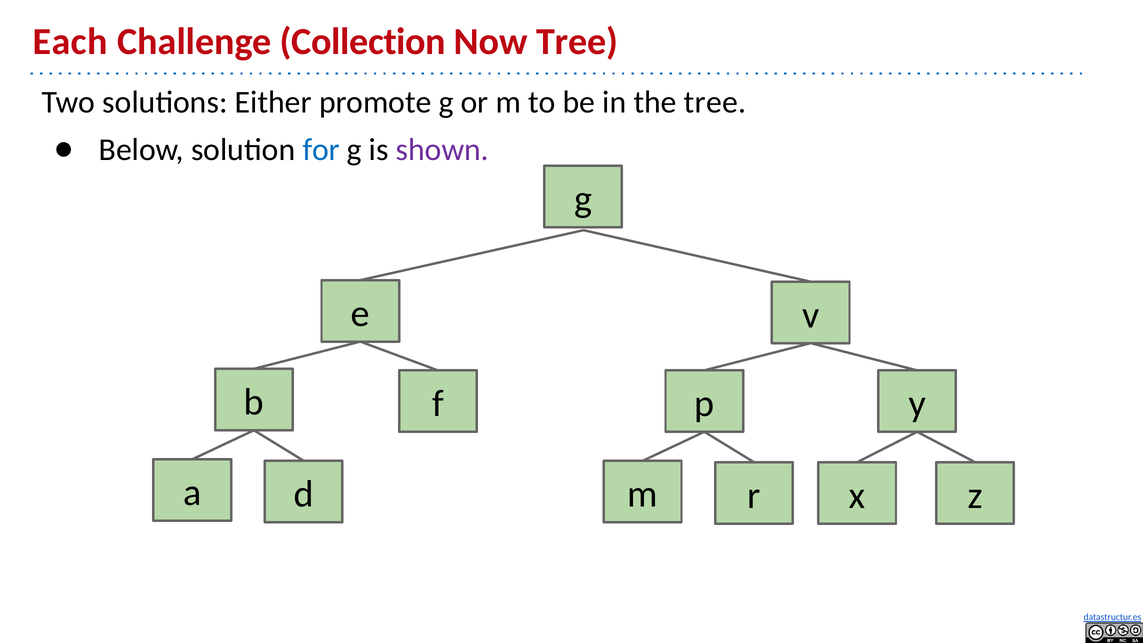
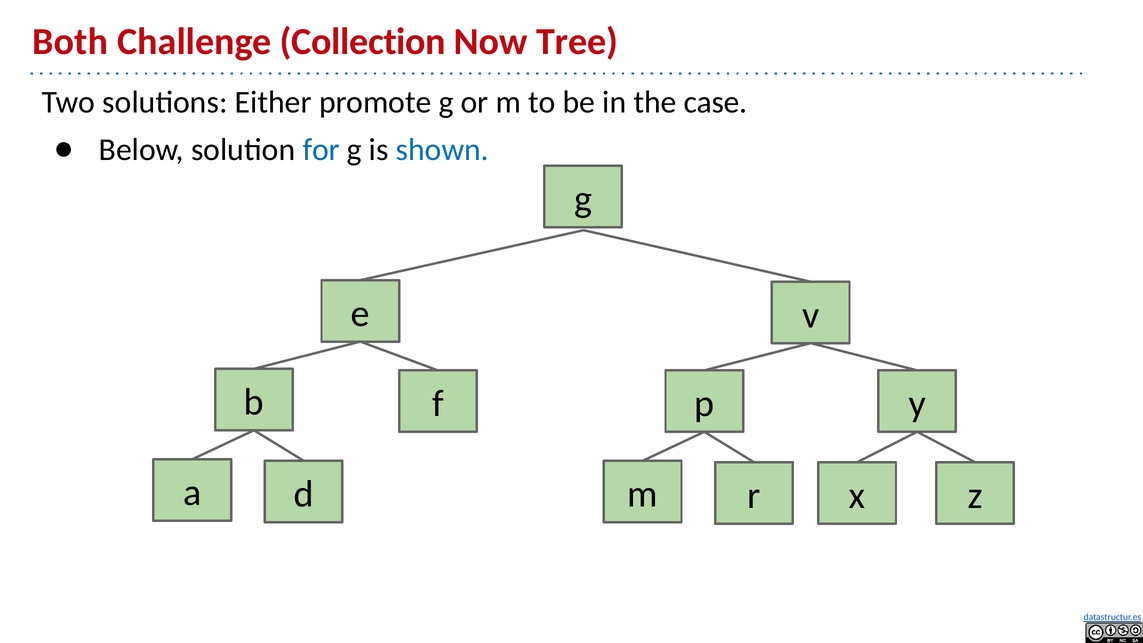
Each: Each -> Both
the tree: tree -> case
shown colour: purple -> blue
